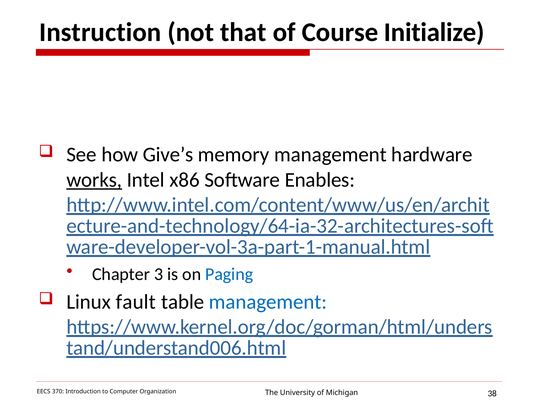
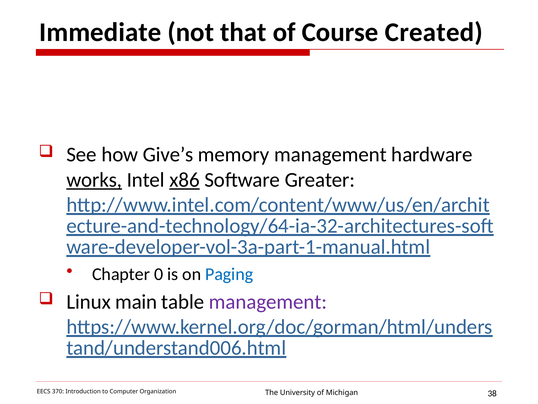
Instruction: Instruction -> Immediate
Initialize: Initialize -> Created
x86 underline: none -> present
Enables: Enables -> Greater
3: 3 -> 0
fault: fault -> main
management at (268, 301) colour: blue -> purple
